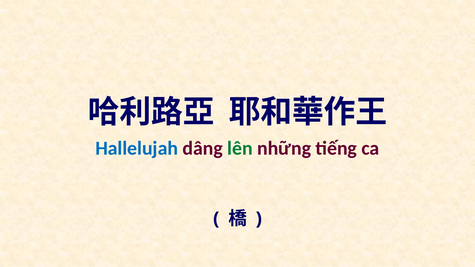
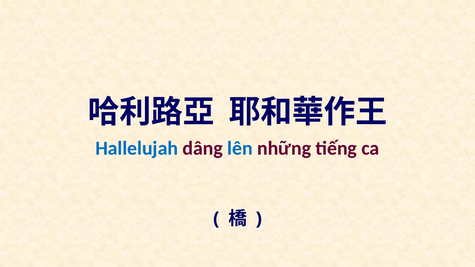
lên colour: green -> blue
